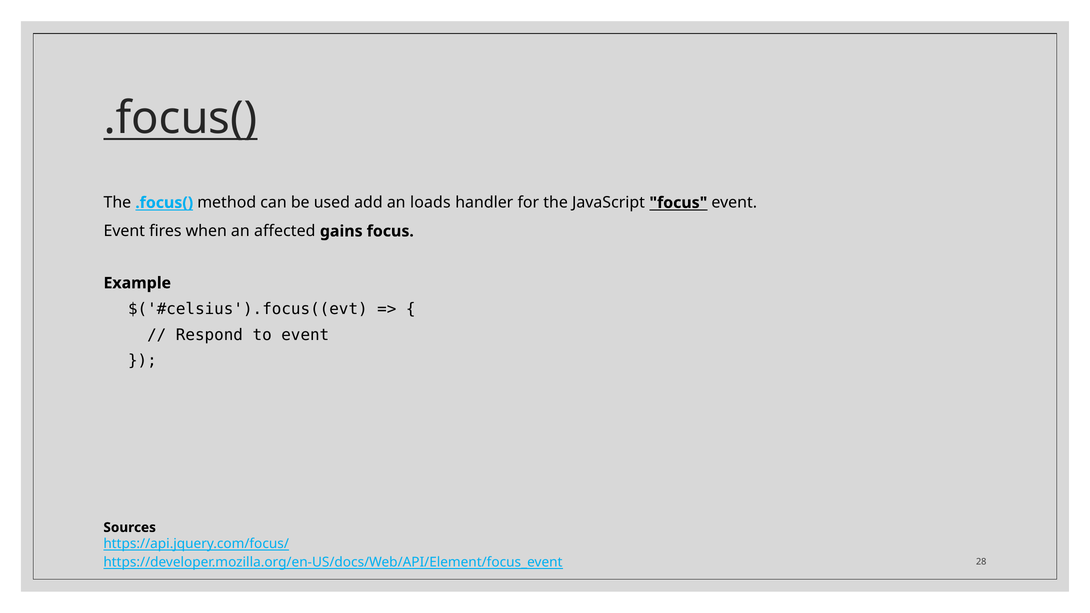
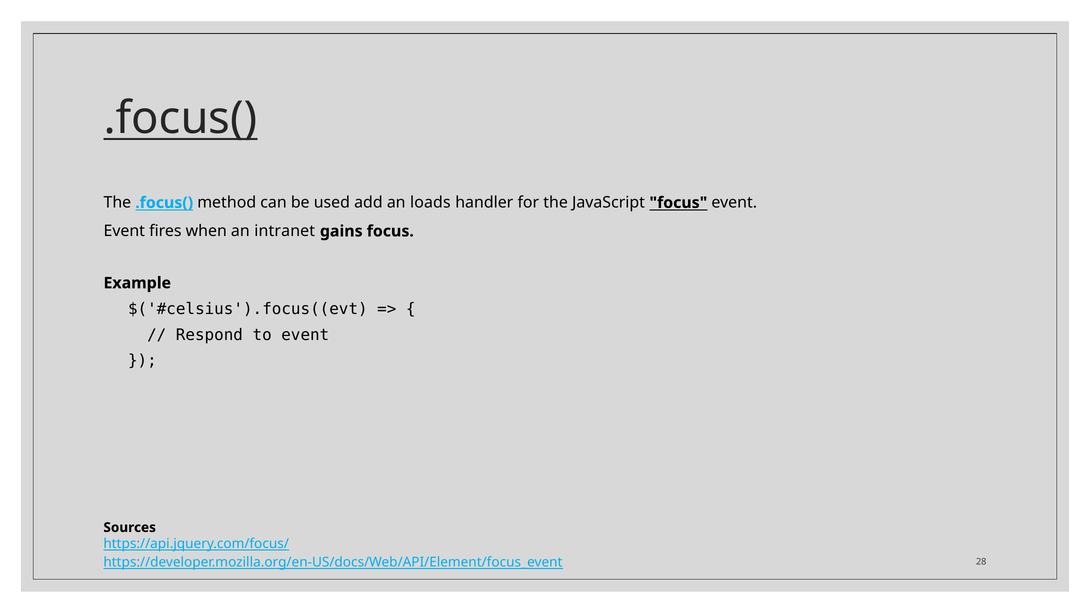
affected: affected -> intranet
